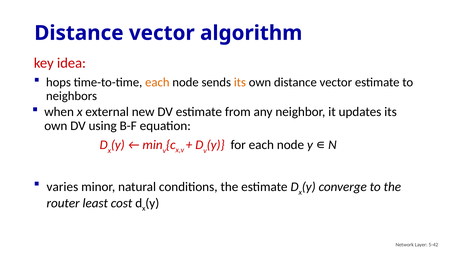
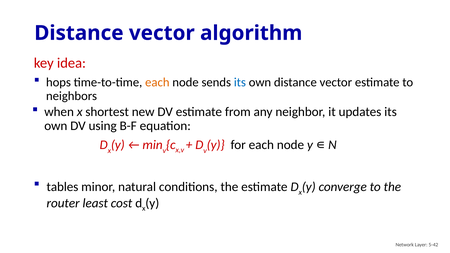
its at (240, 82) colour: orange -> blue
external: external -> shortest
varies: varies -> tables
